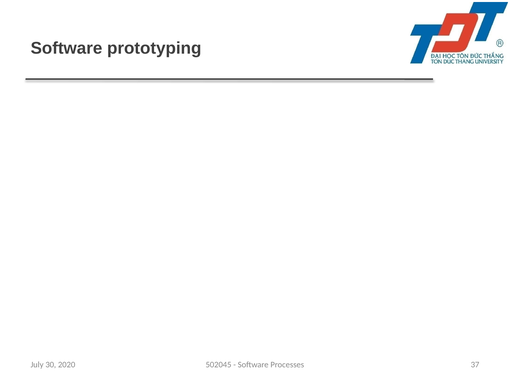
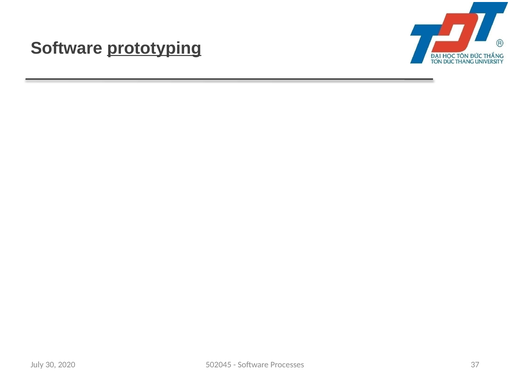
prototyping underline: none -> present
